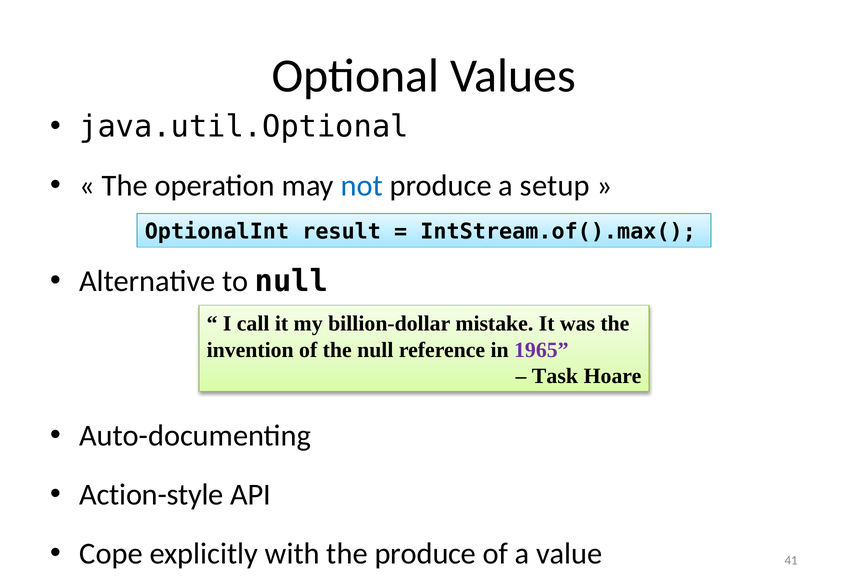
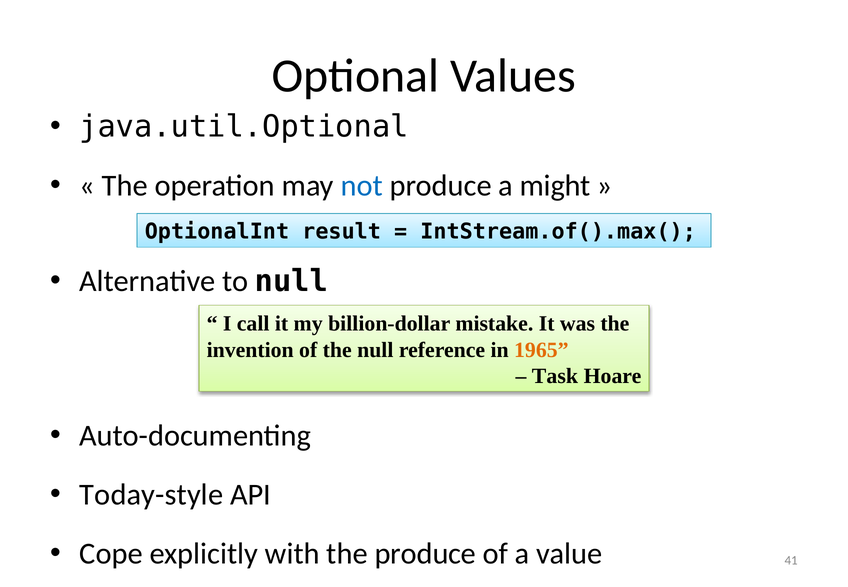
setup: setup -> might
1965 colour: purple -> orange
Action-style: Action-style -> Today-style
